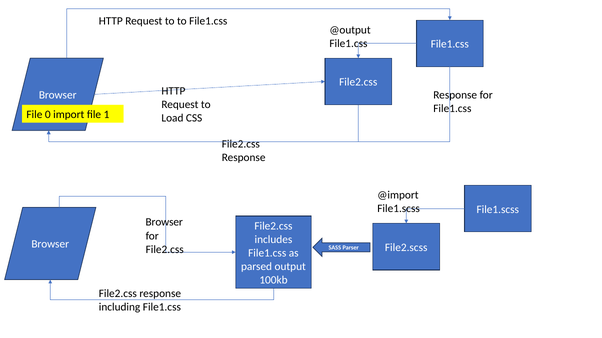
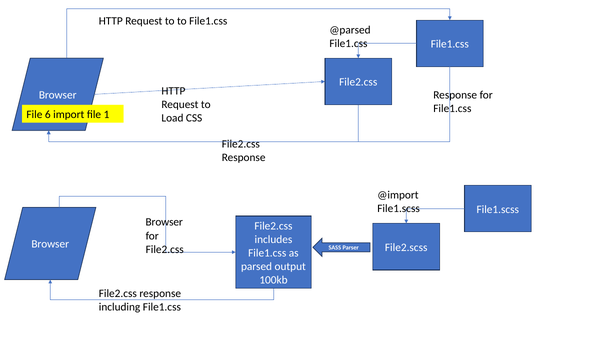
@output: @output -> @parsed
0: 0 -> 6
